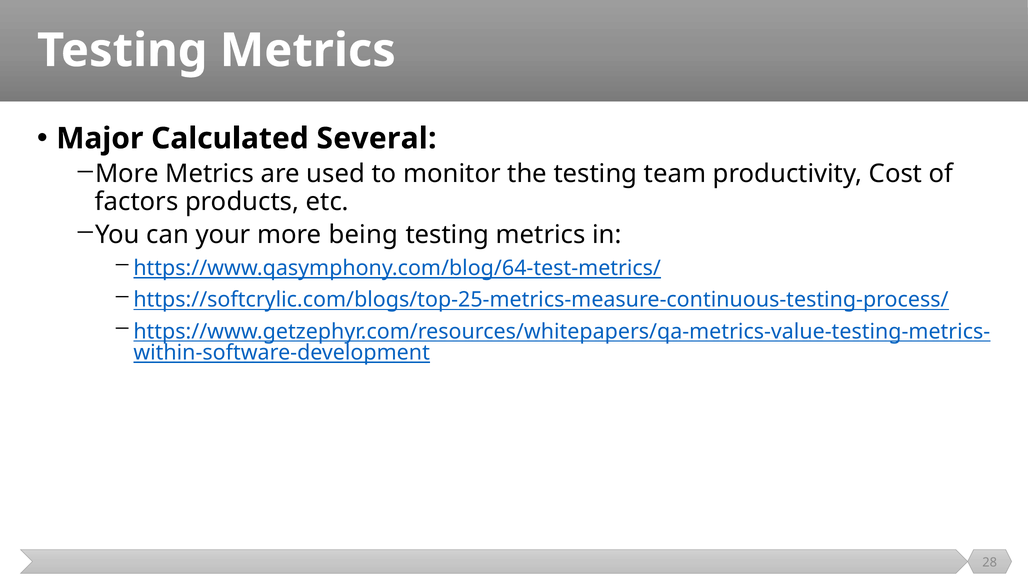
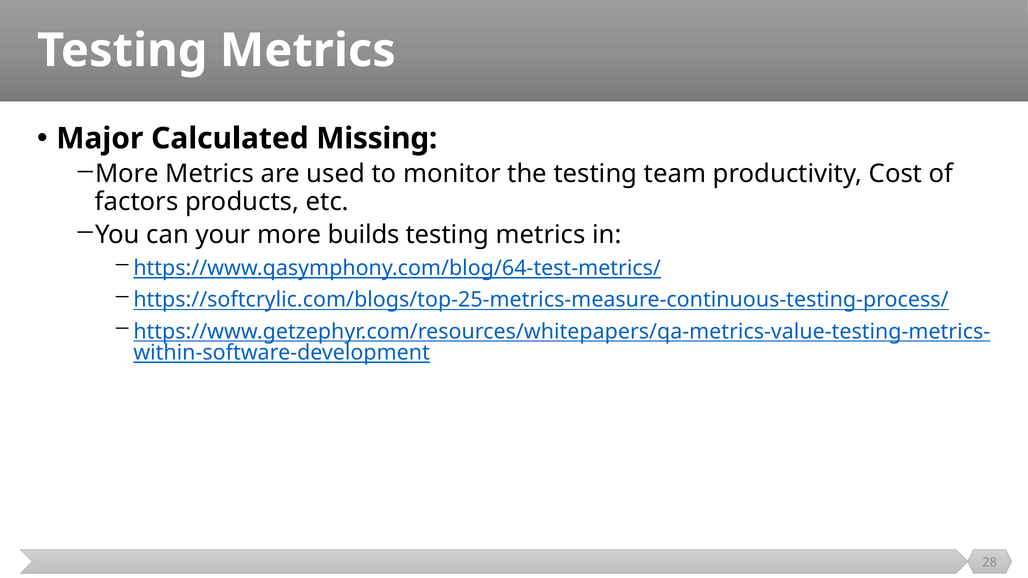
Several: Several -> Missing
being: being -> builds
